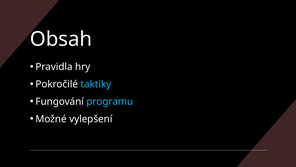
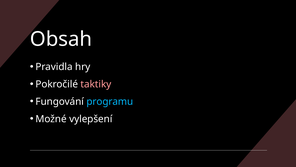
taktiky colour: light blue -> pink
